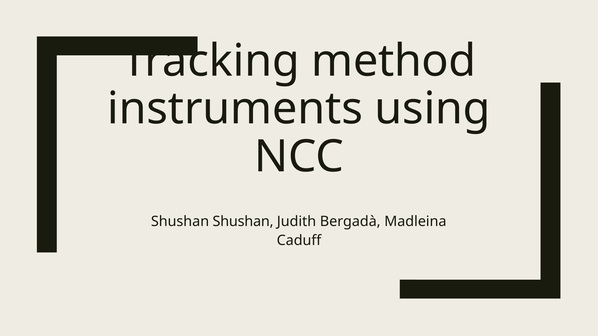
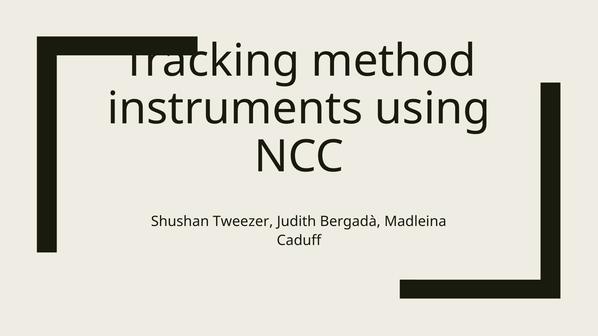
Shushan Shushan: Shushan -> Tweezer
